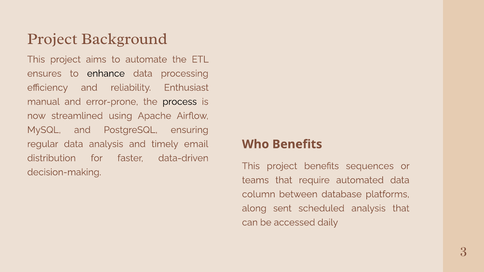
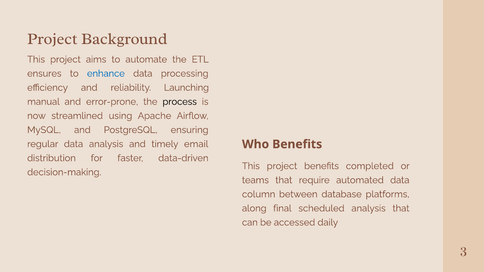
enhance colour: black -> blue
Enthusiast: Enthusiast -> Launching
sequences: sequences -> completed
sent: sent -> final
